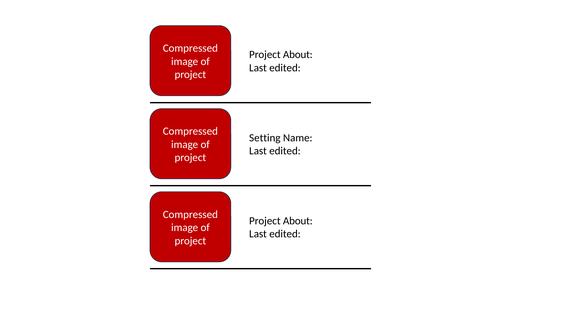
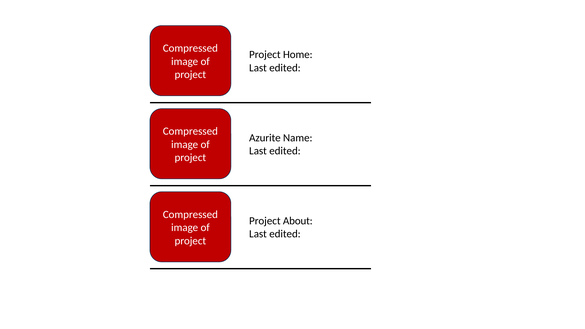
About at (298, 55): About -> Home
Setting: Setting -> Azurite
